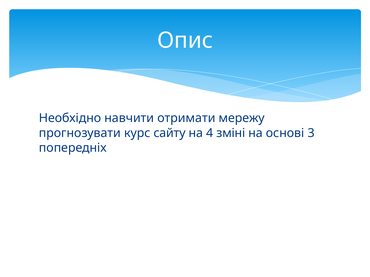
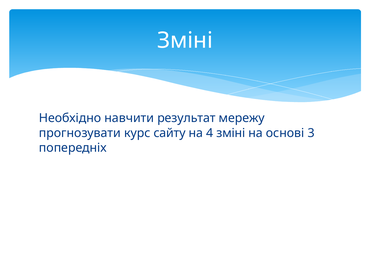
Опис at (185, 41): Опис -> Зміні
отримати: отримати -> результат
